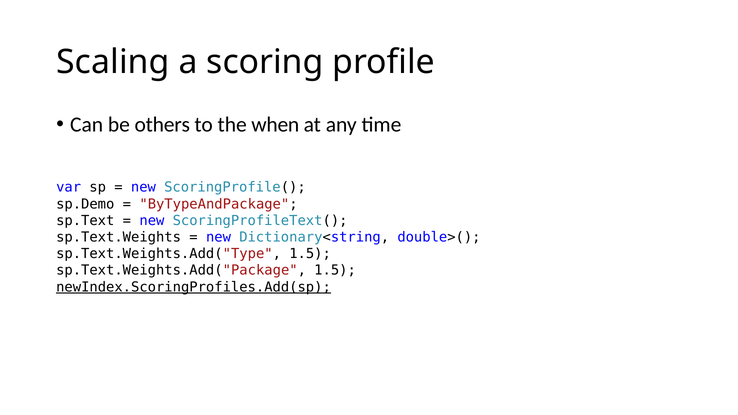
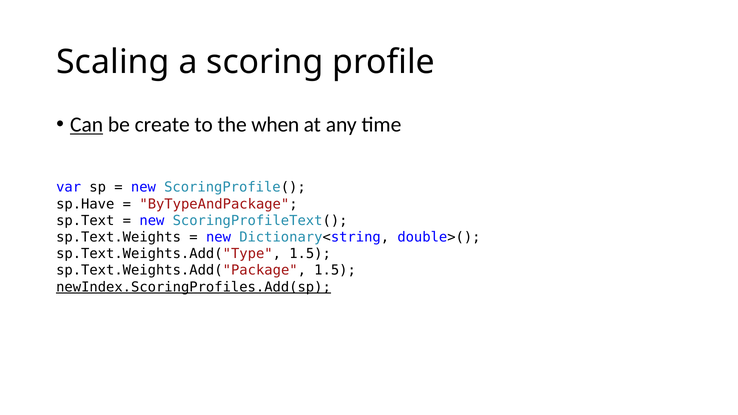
Can underline: none -> present
others: others -> create
sp.Demo: sp.Demo -> sp.Have
